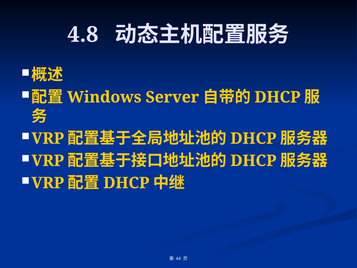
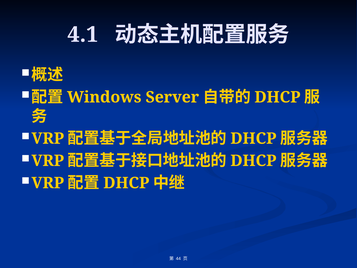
4.8: 4.8 -> 4.1
